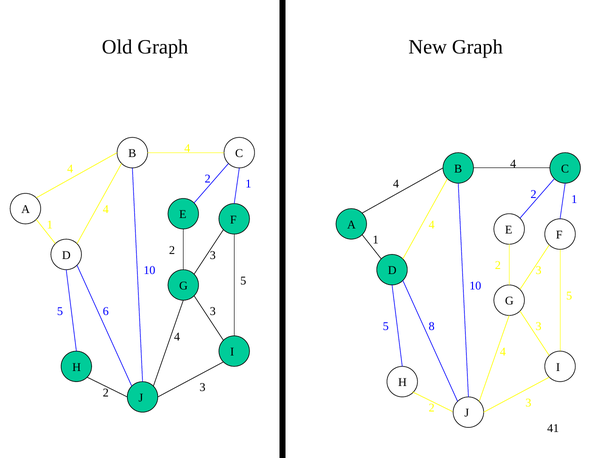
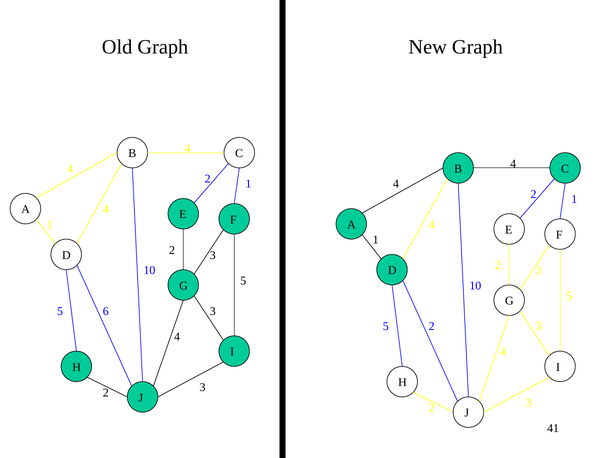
5 8: 8 -> 2
